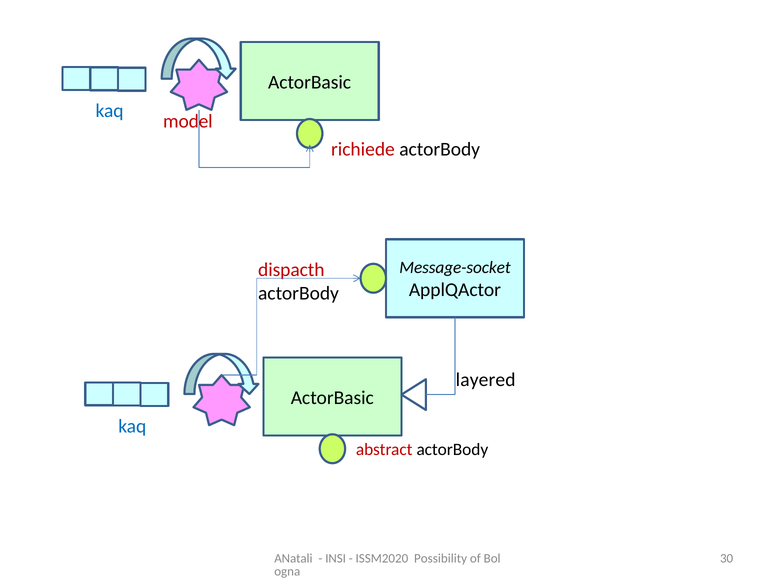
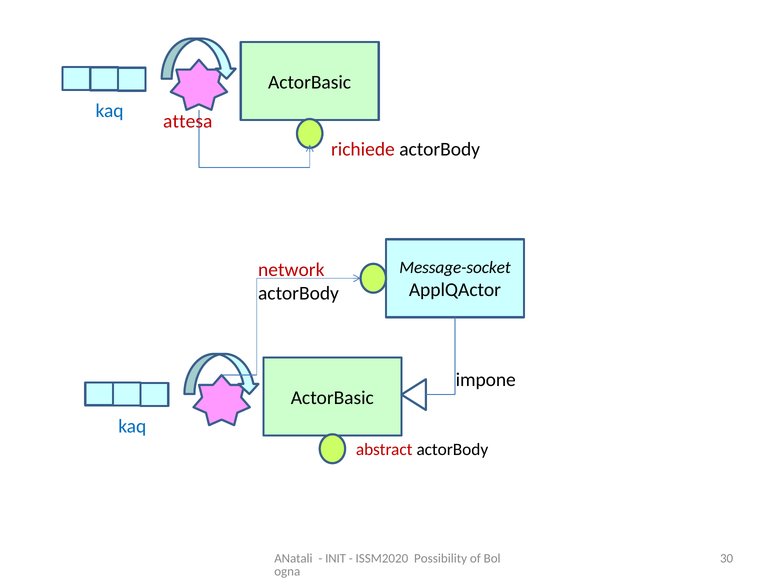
model: model -> attesa
dispacth: dispacth -> network
layered: layered -> impone
INSI: INSI -> INIT
